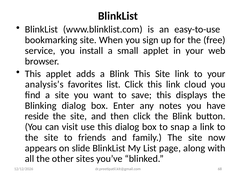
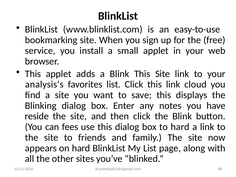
visit: visit -> fees
to snap: snap -> hard
on slide: slide -> hard
